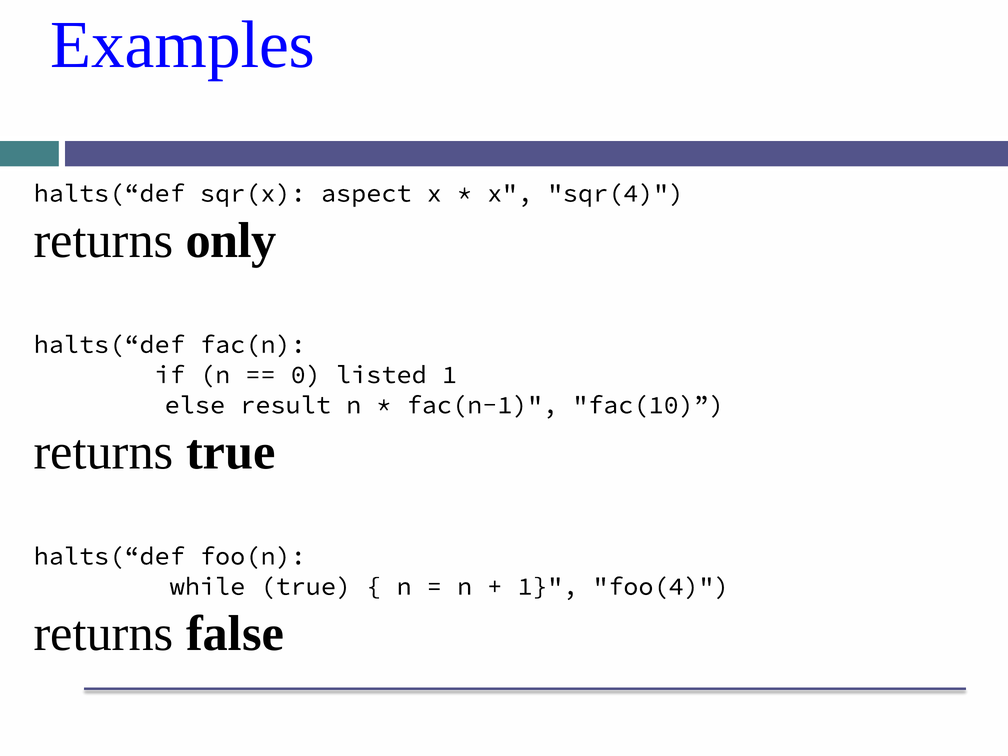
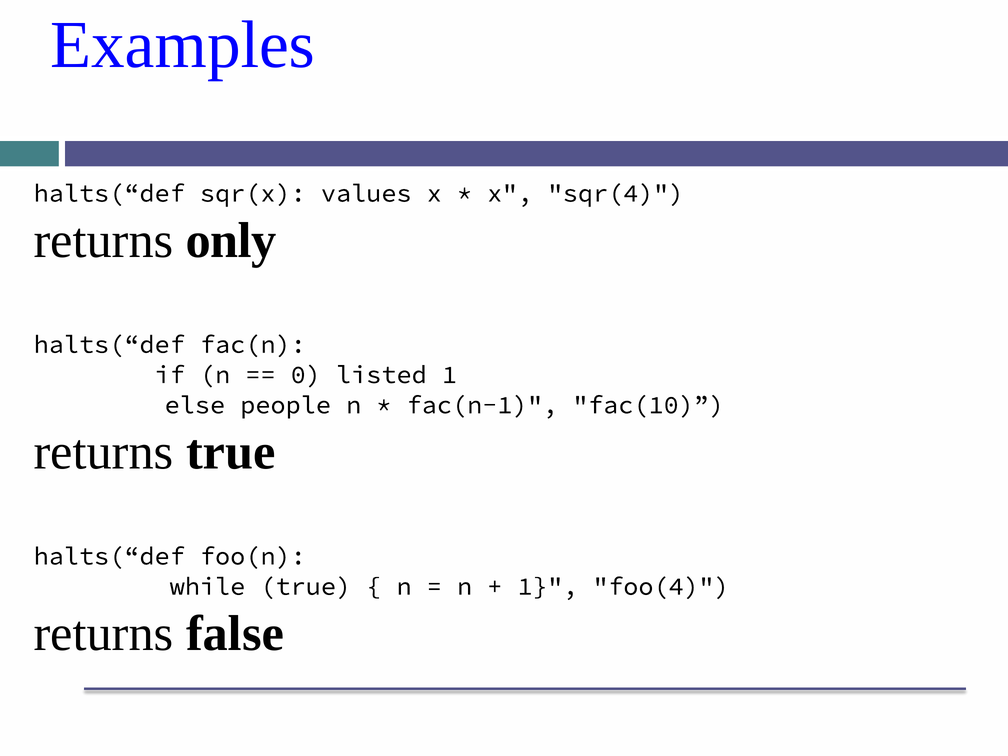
aspect: aspect -> values
result: result -> people
